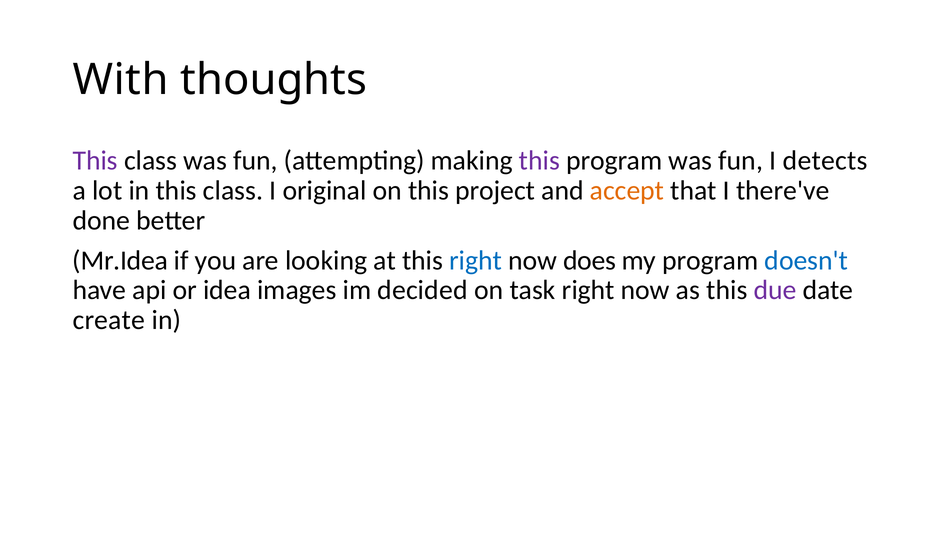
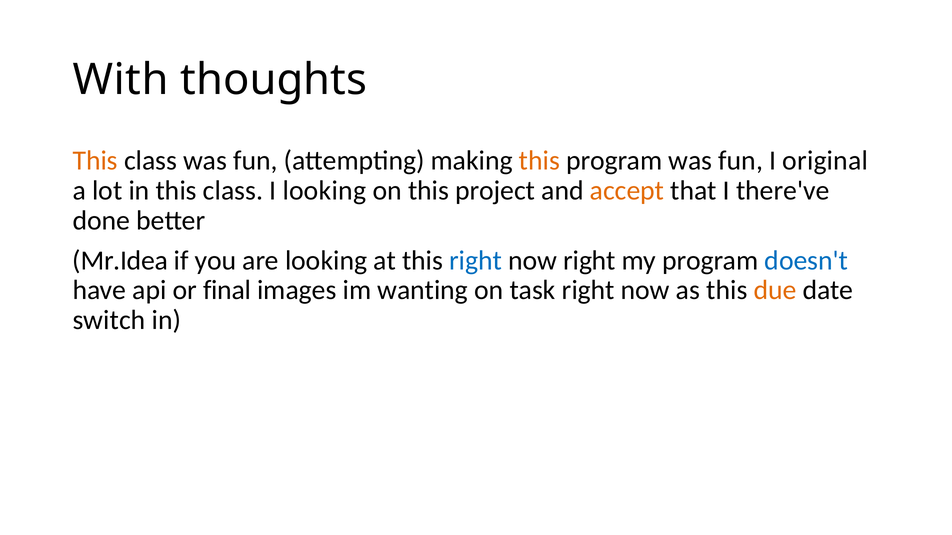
This at (95, 161) colour: purple -> orange
this at (540, 161) colour: purple -> orange
detects: detects -> original
I original: original -> looking
now does: does -> right
idea: idea -> final
decided: decided -> wanting
due colour: purple -> orange
create: create -> switch
